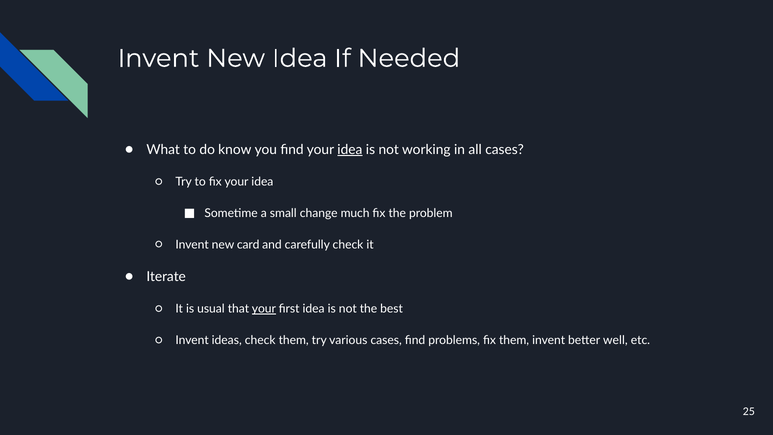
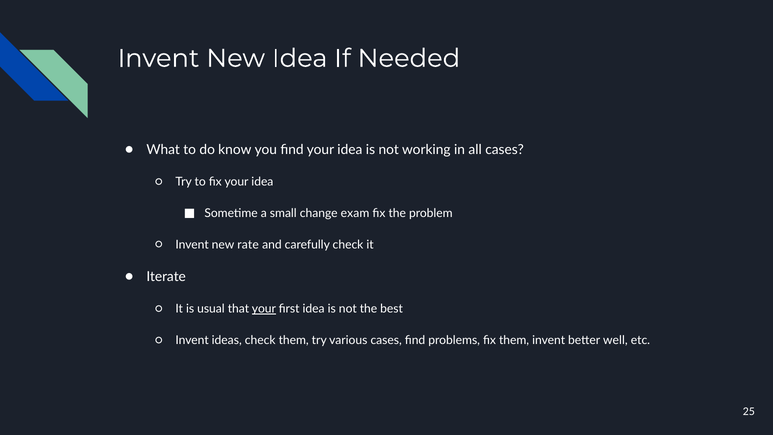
idea at (350, 149) underline: present -> none
much: much -> exam
card: card -> rate
